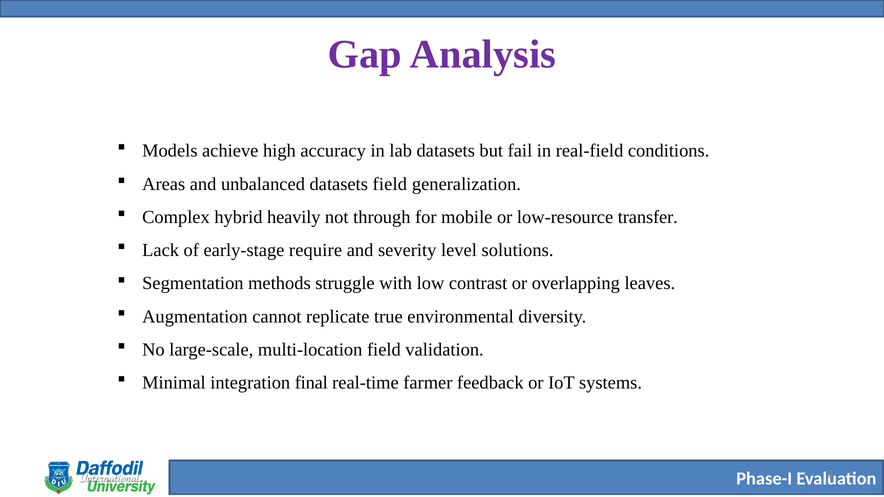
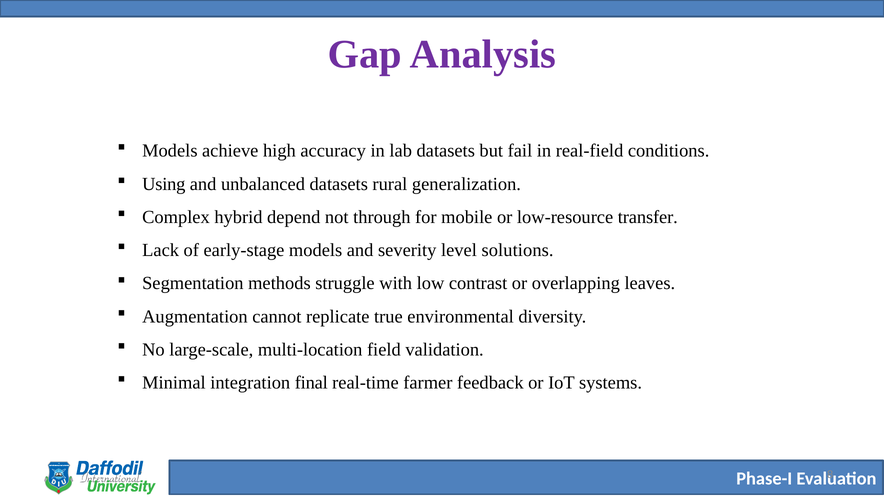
Areas: Areas -> Using
datasets field: field -> rural
heavily: heavily -> depend
early-stage require: require -> models
